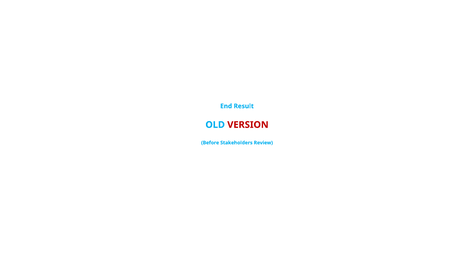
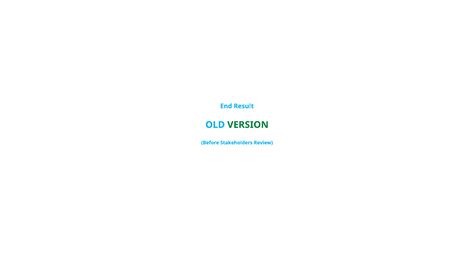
VERSION colour: red -> green
